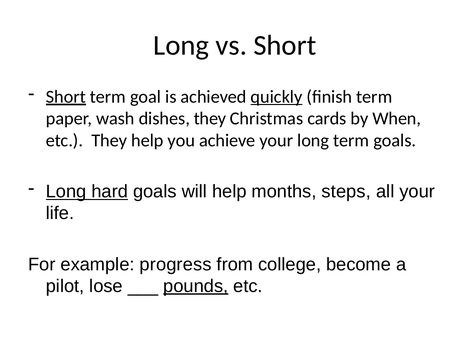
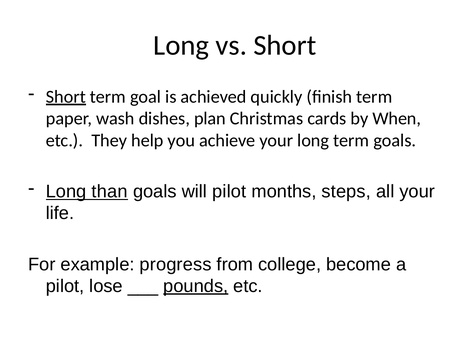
quickly underline: present -> none
dishes they: they -> plan
hard: hard -> than
will help: help -> pilot
